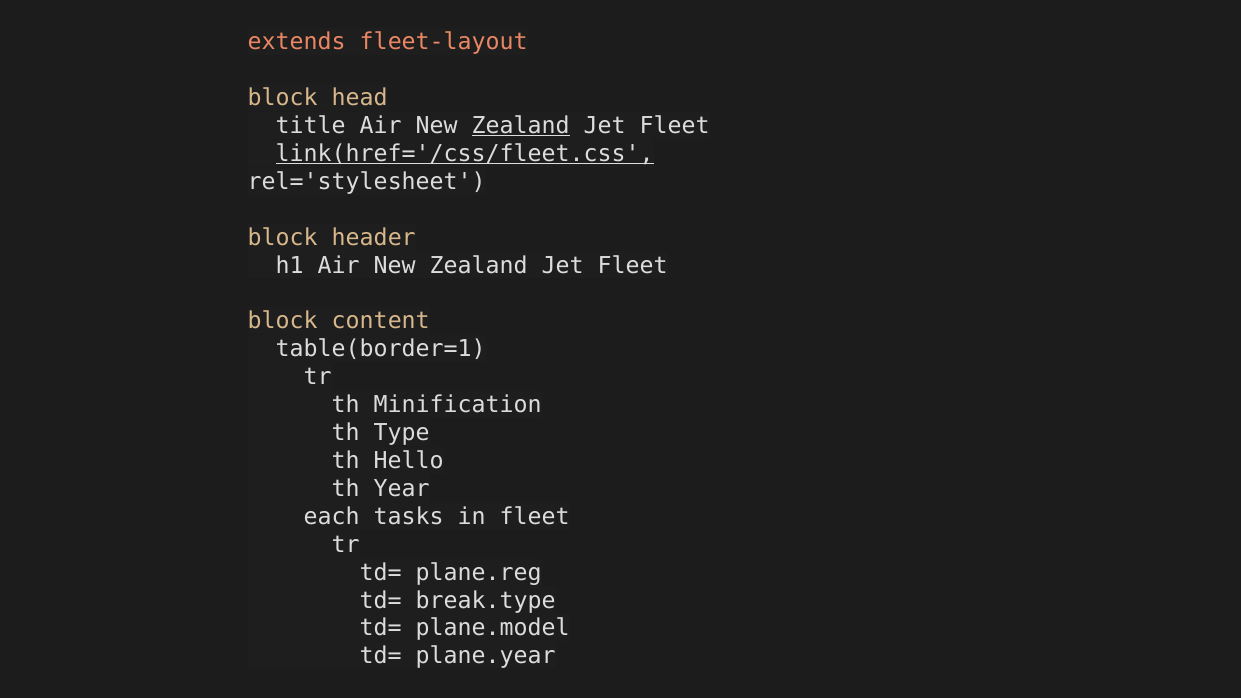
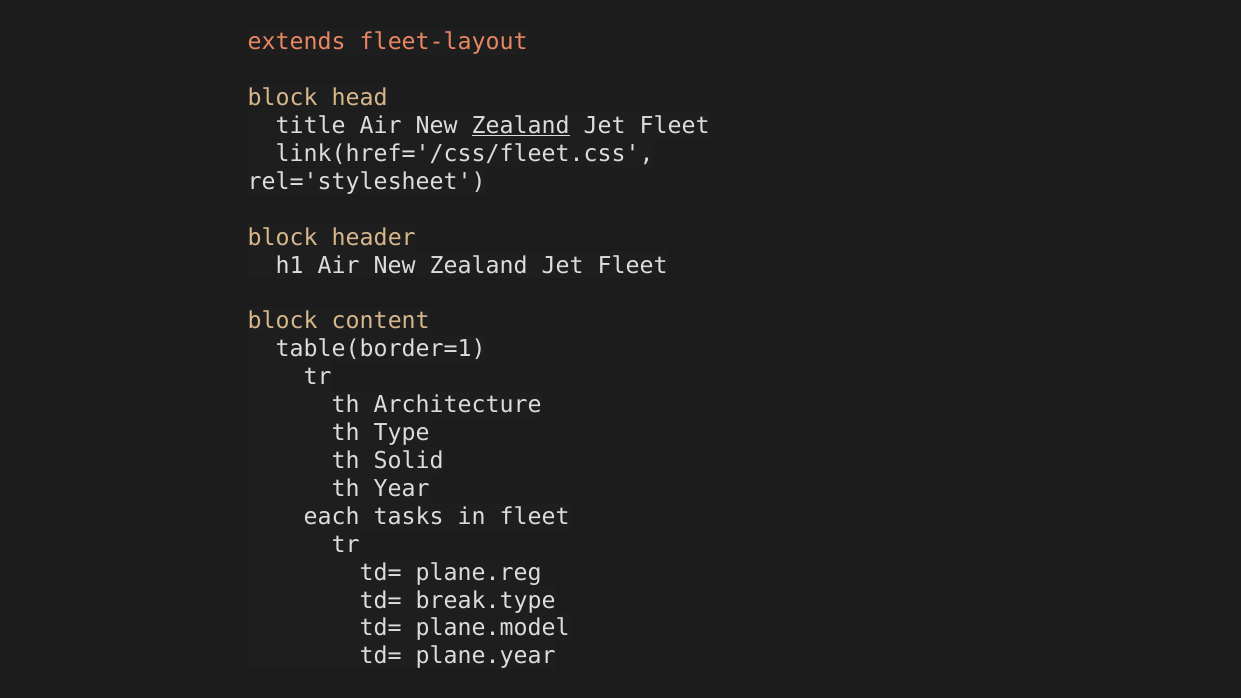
link(href='/css/fleet.css underline: present -> none
Minification: Minification -> Architecture
Hello: Hello -> Solid
